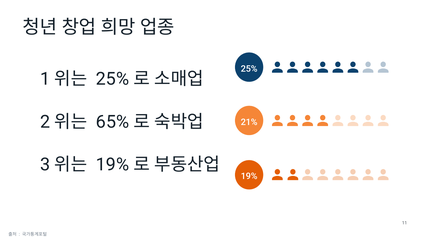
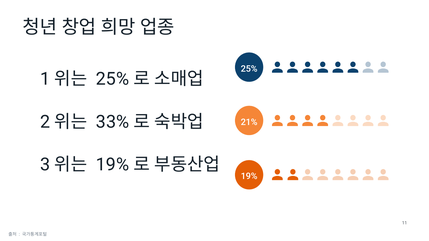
65%: 65% -> 33%
